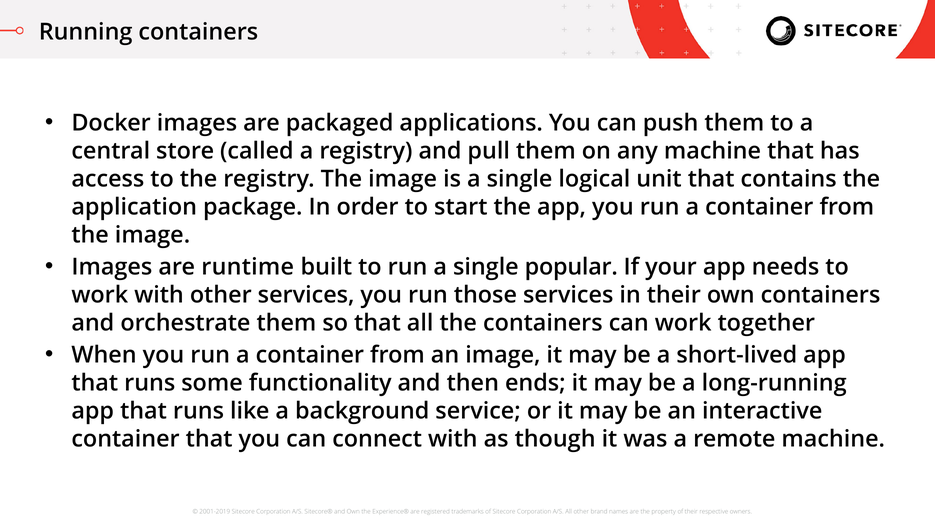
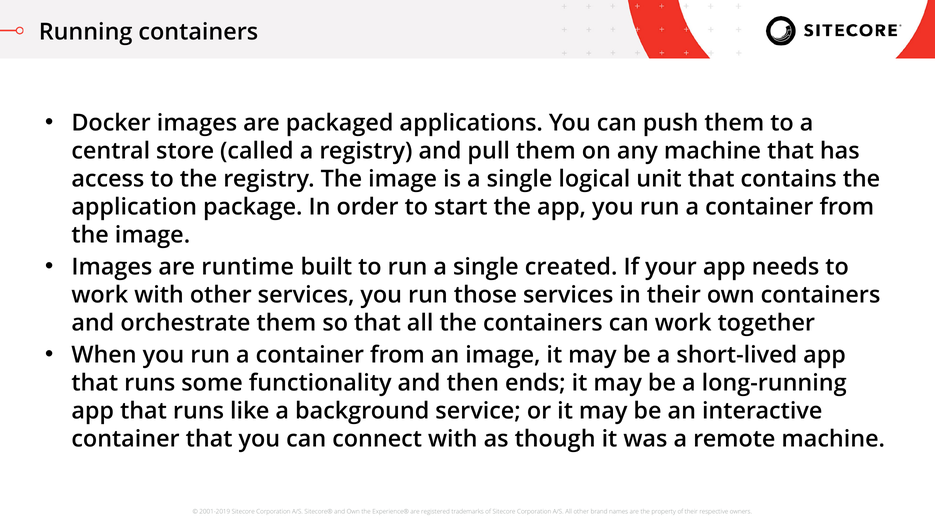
popular: popular -> created
